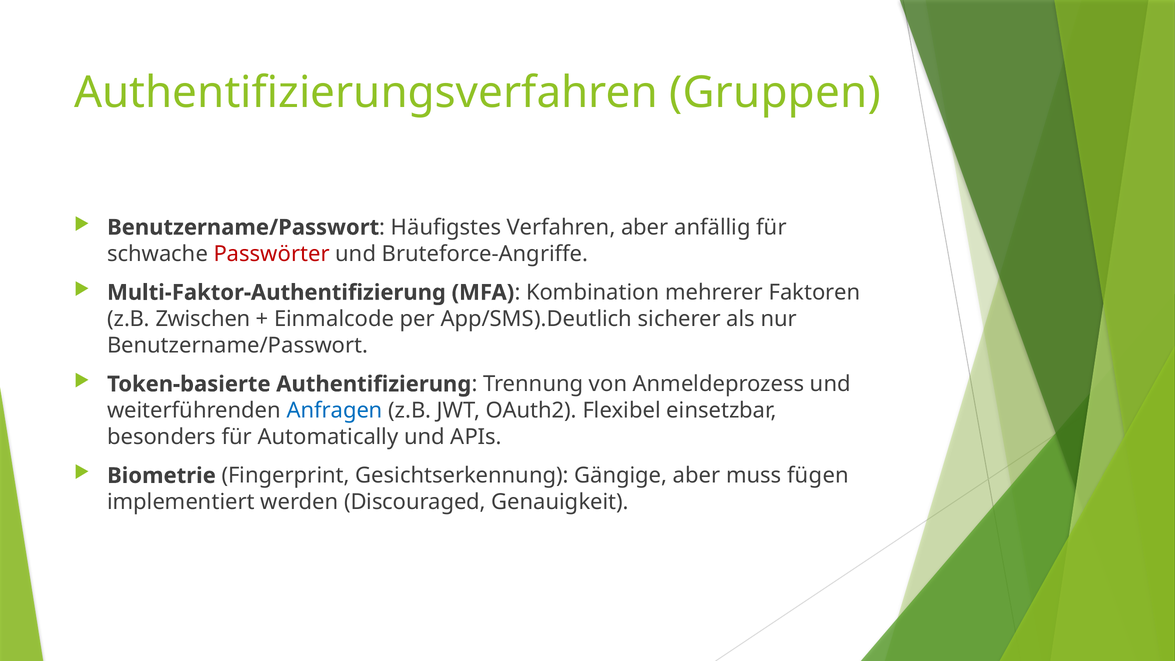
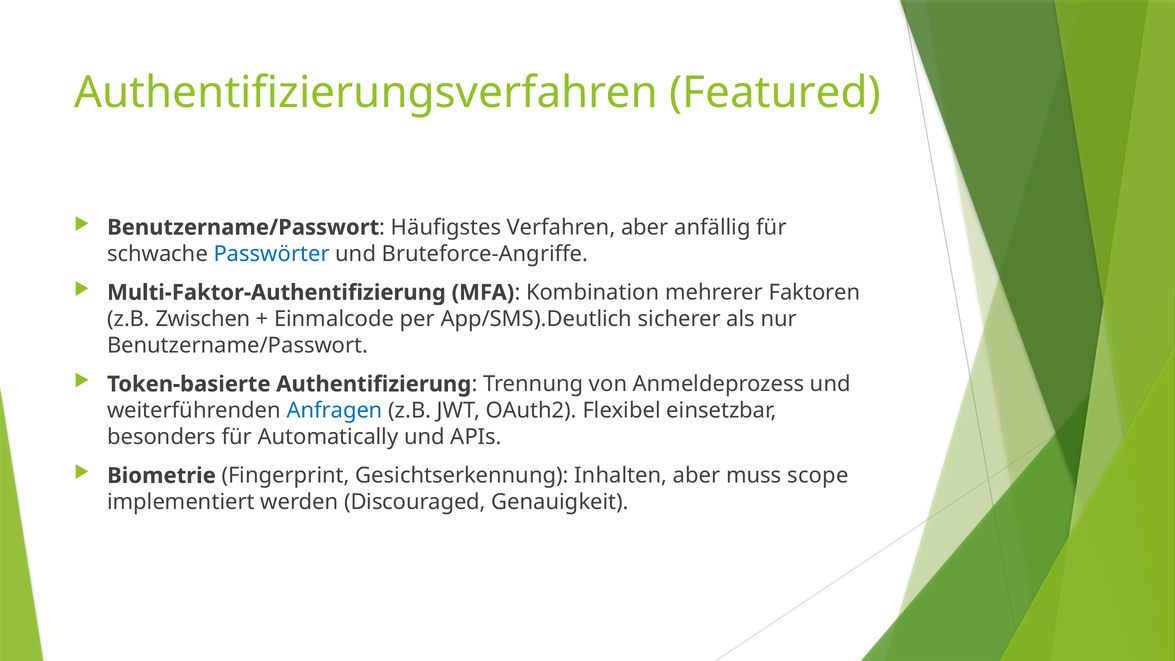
Gruppen: Gruppen -> Featured
Passwörter colour: red -> blue
Gängige: Gängige -> Inhalten
fügen: fügen -> scope
